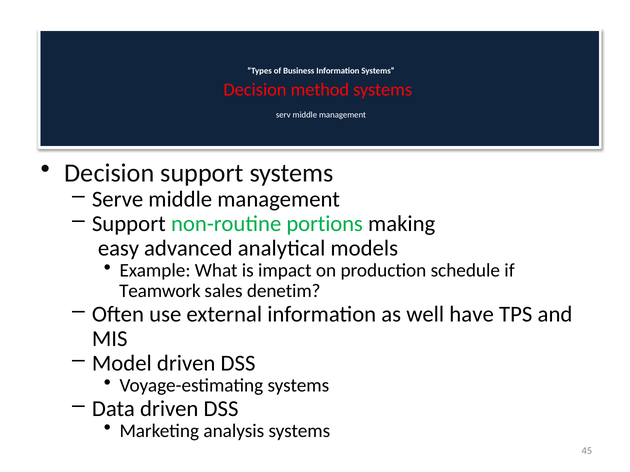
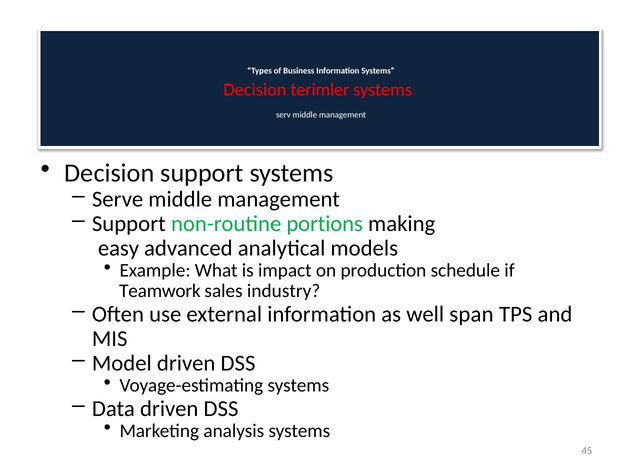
method: method -> terimler
denetim: denetim -> industry
have: have -> span
